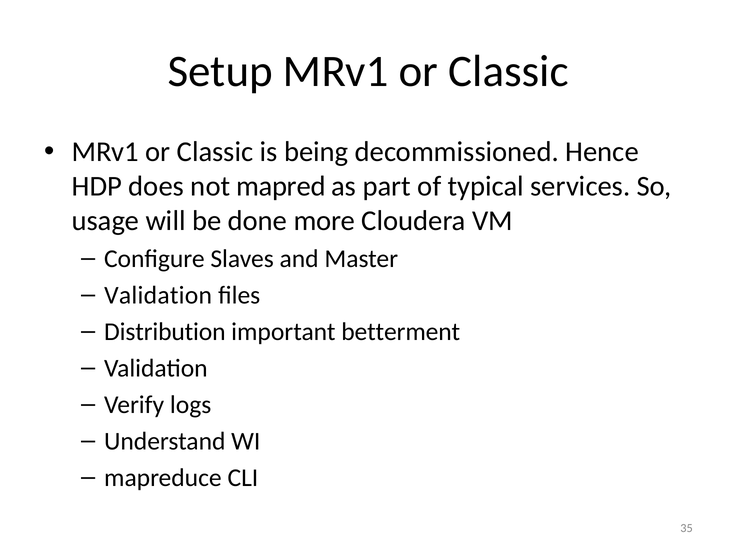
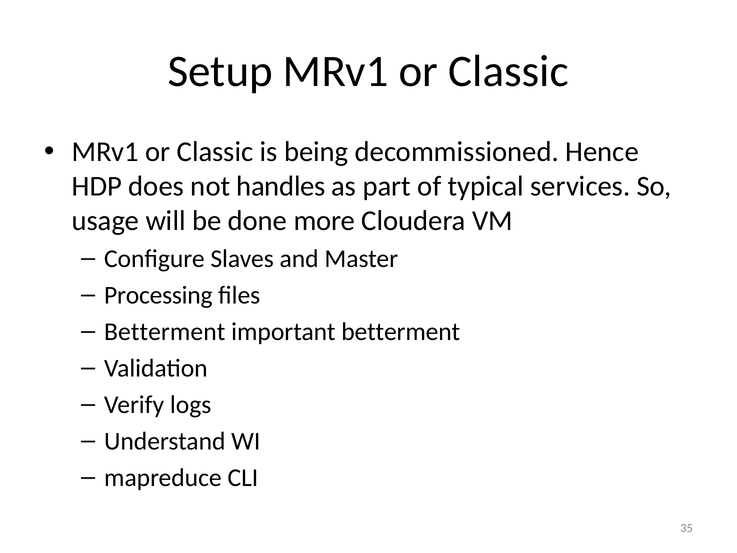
mapred: mapred -> handles
Validation at (158, 295): Validation -> Processing
Distribution at (165, 332): Distribution -> Betterment
